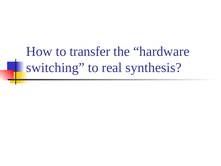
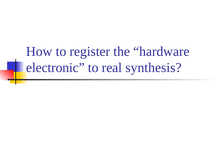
transfer: transfer -> register
switching: switching -> electronic
